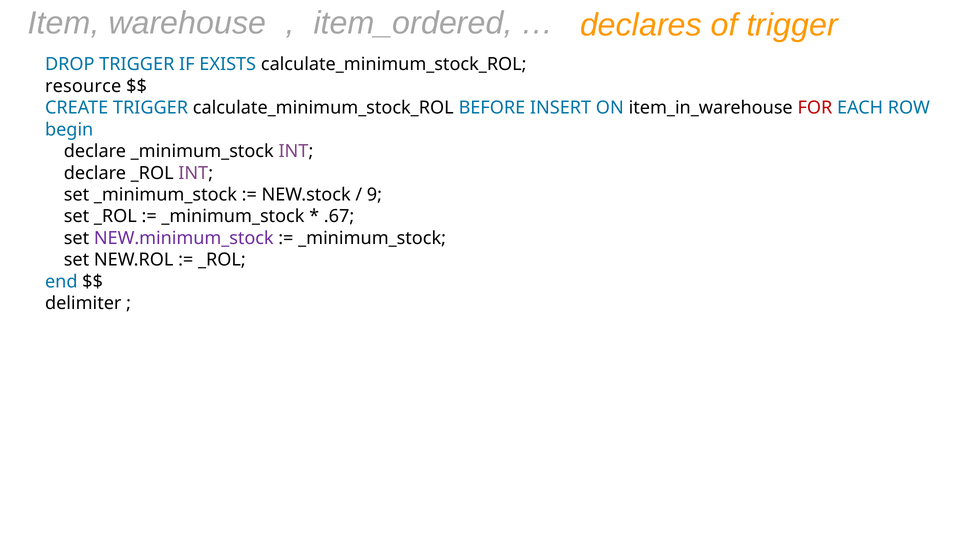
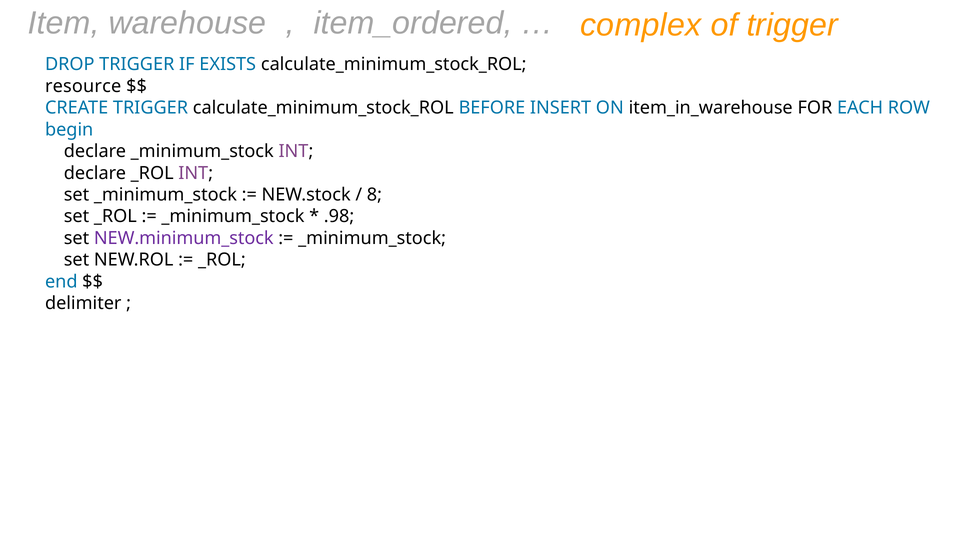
declares: declares -> complex
FOR colour: red -> black
9: 9 -> 8
.67: .67 -> .98
